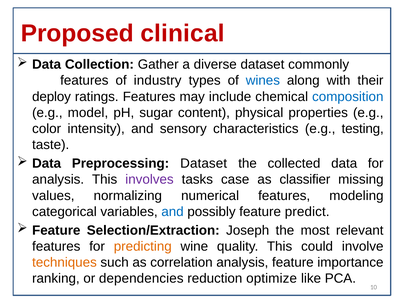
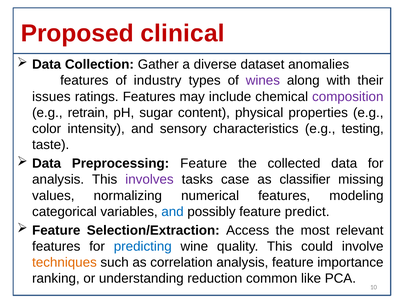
commonly: commonly -> anomalies
wines colour: blue -> purple
deploy: deploy -> issues
composition colour: blue -> purple
model: model -> retrain
Preprocessing Dataset: Dataset -> Feature
Joseph: Joseph -> Access
predicting colour: orange -> blue
dependencies: dependencies -> understanding
optimize: optimize -> common
